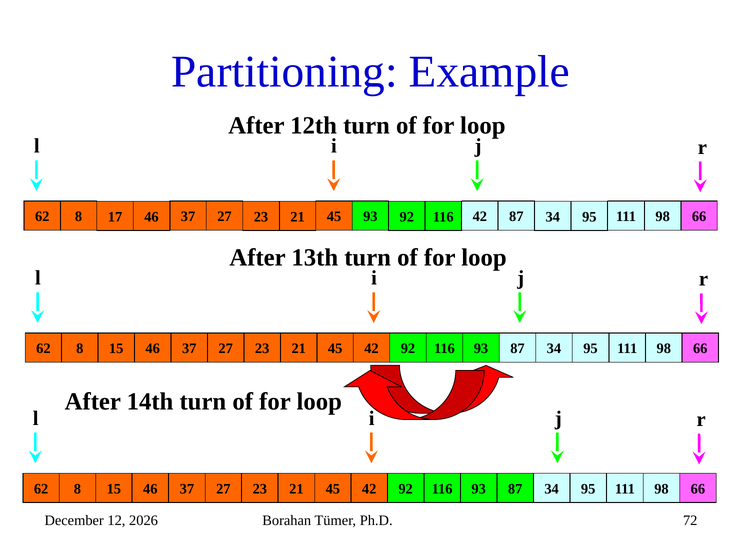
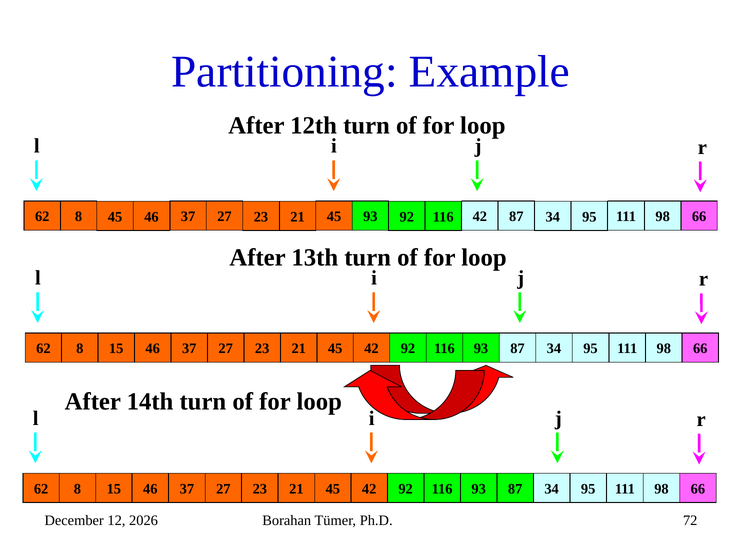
8 17: 17 -> 45
